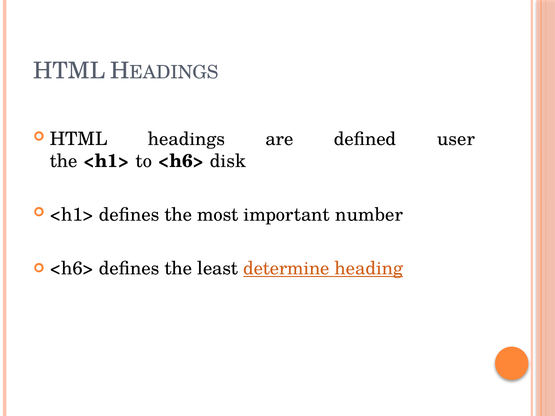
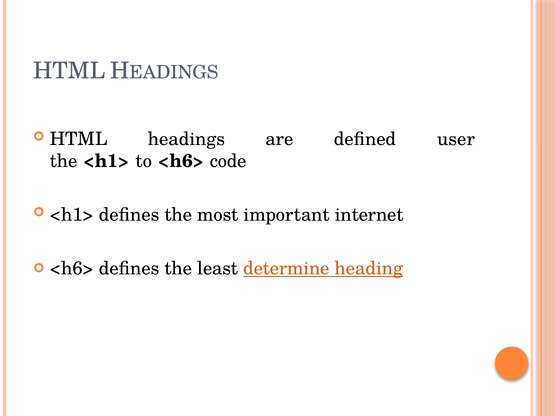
disk: disk -> code
number: number -> internet
